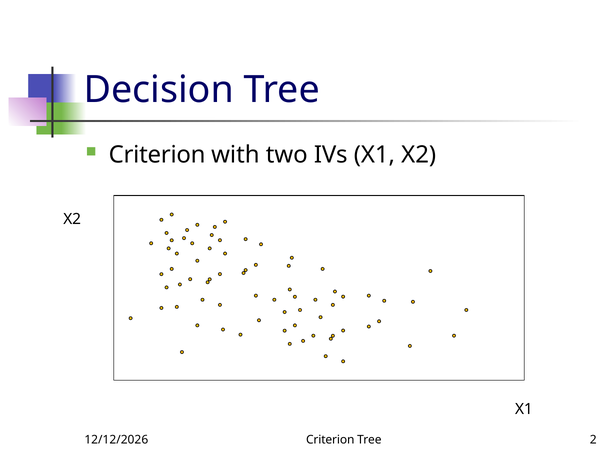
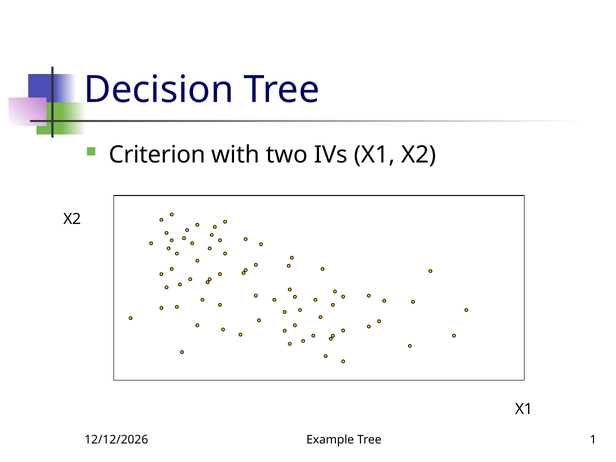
Criterion at (330, 440): Criterion -> Example
2: 2 -> 1
